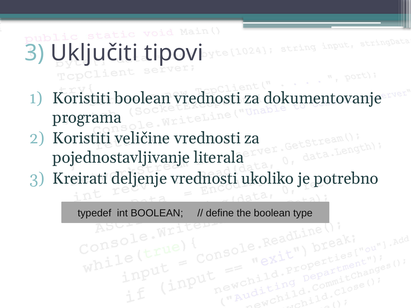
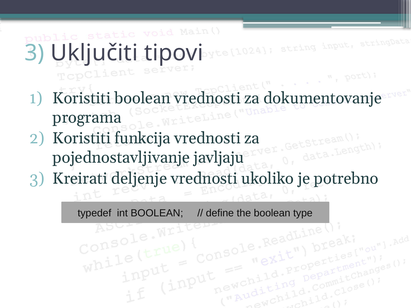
veličine: veličine -> funkcija
literala: literala -> javljaju
